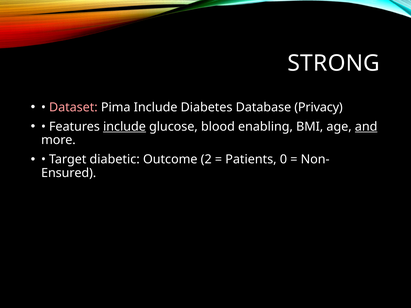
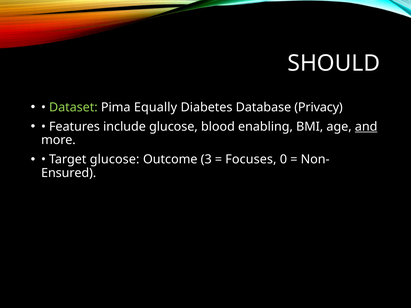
STRONG: STRONG -> SHOULD
Dataset colour: pink -> light green
Pima Include: Include -> Equally
include at (124, 127) underline: present -> none
Target diabetic: diabetic -> glucose
2: 2 -> 3
Patients: Patients -> Focuses
